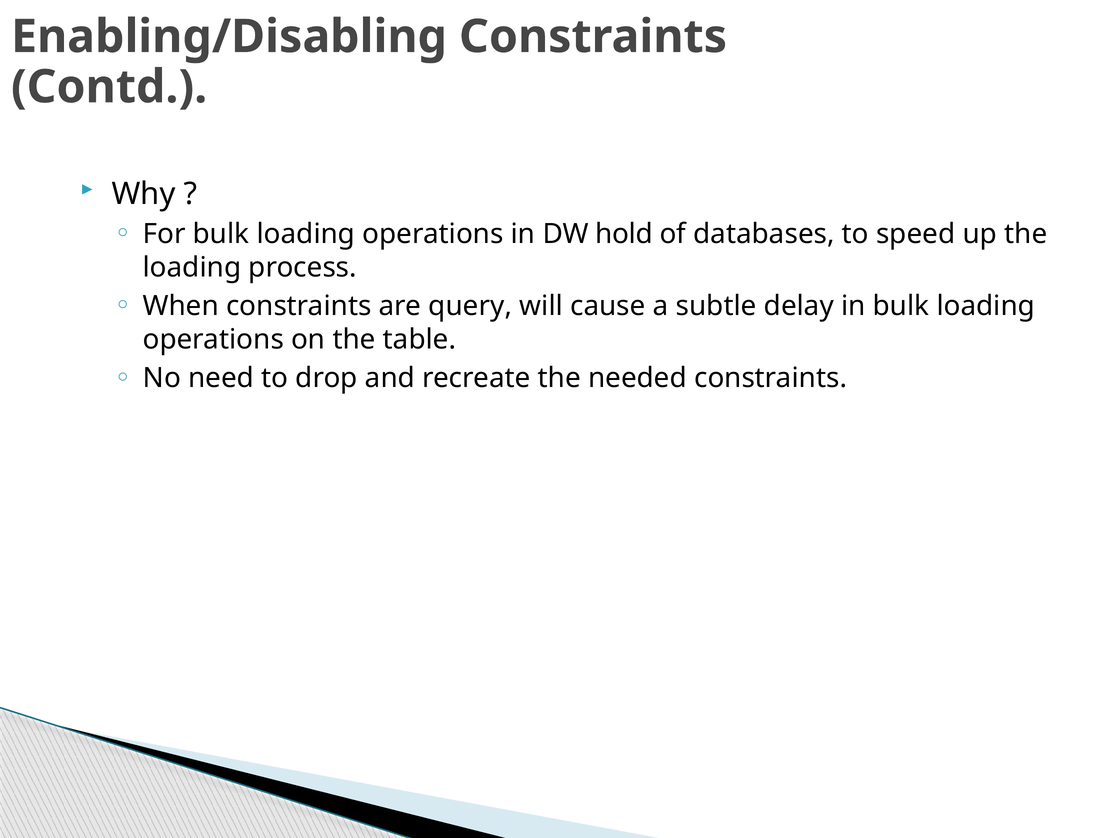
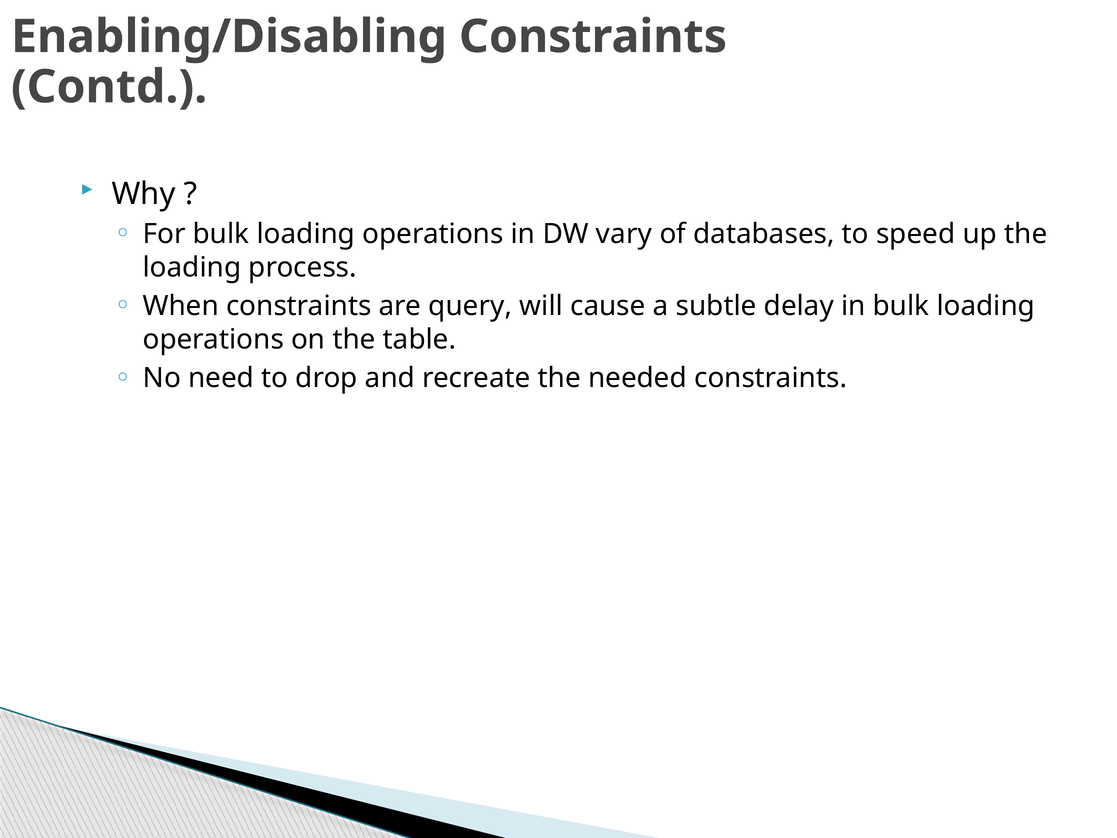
hold: hold -> vary
